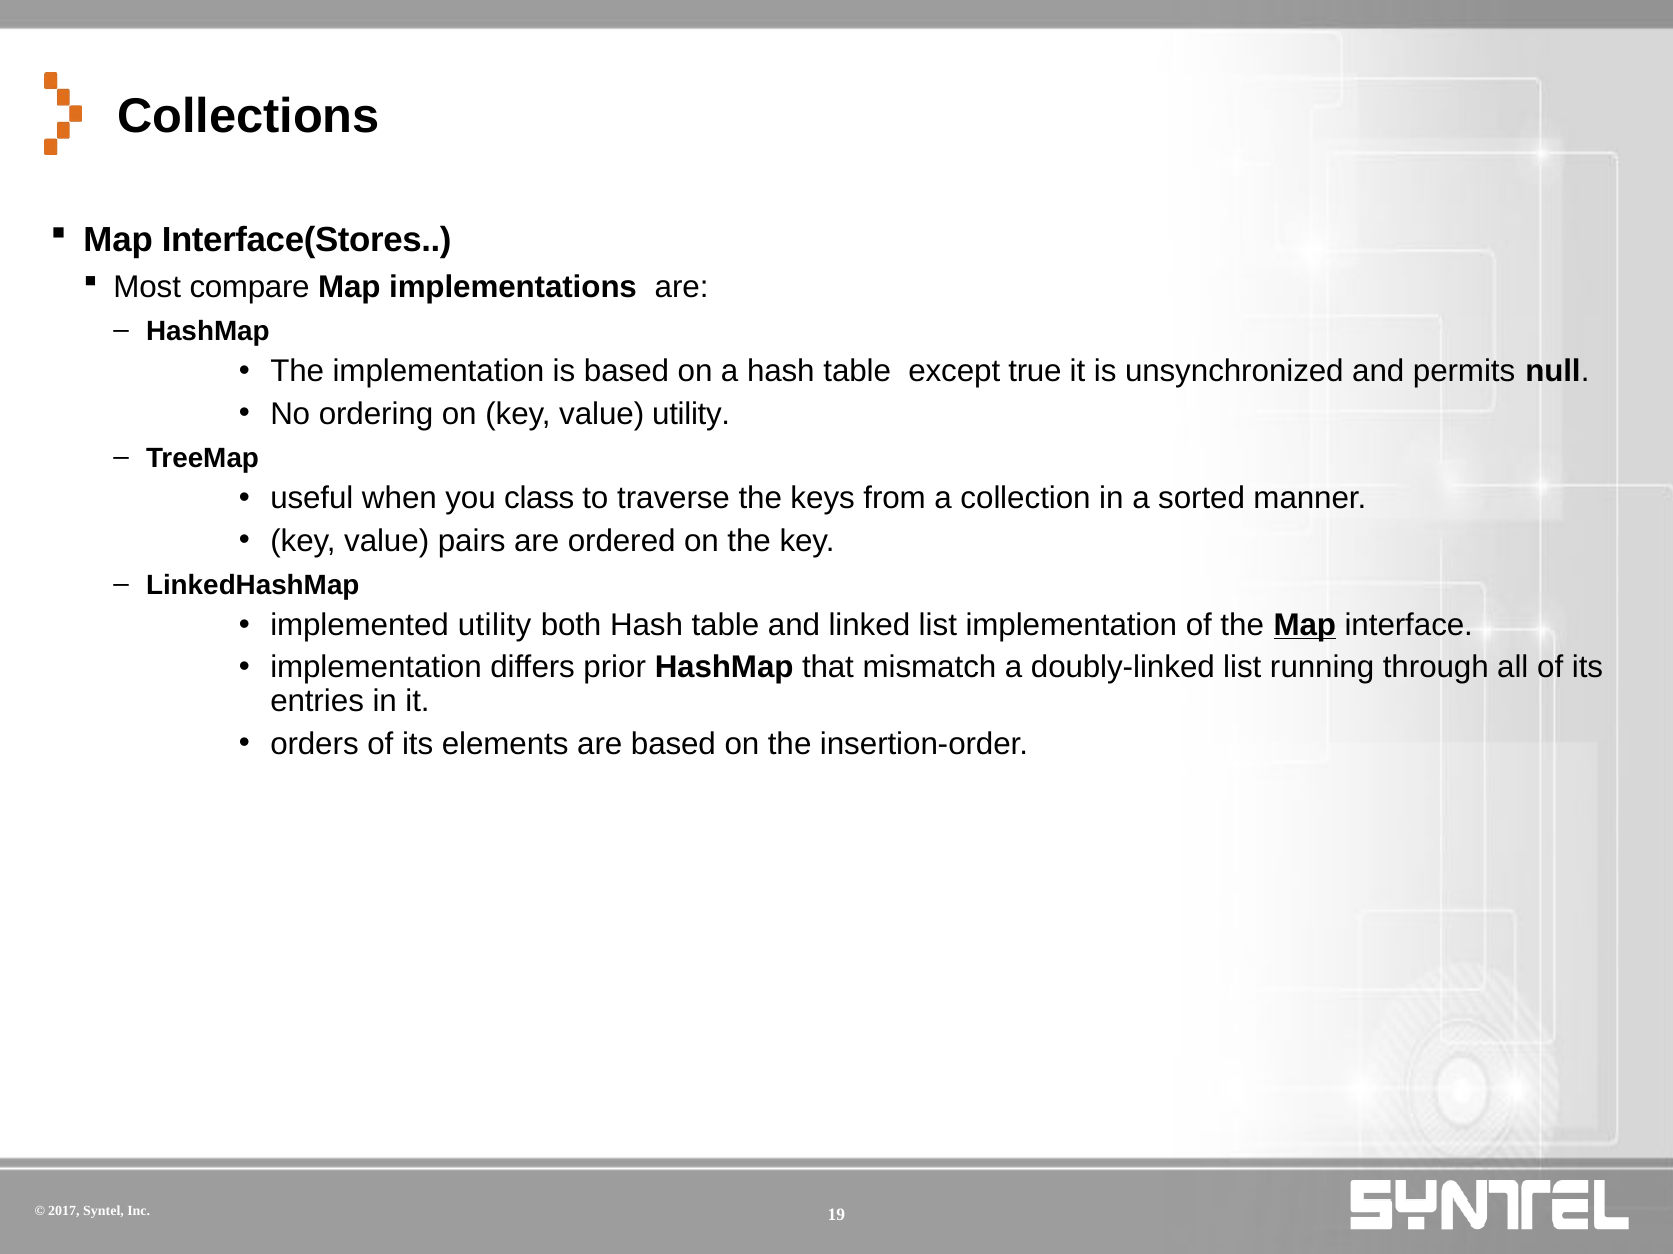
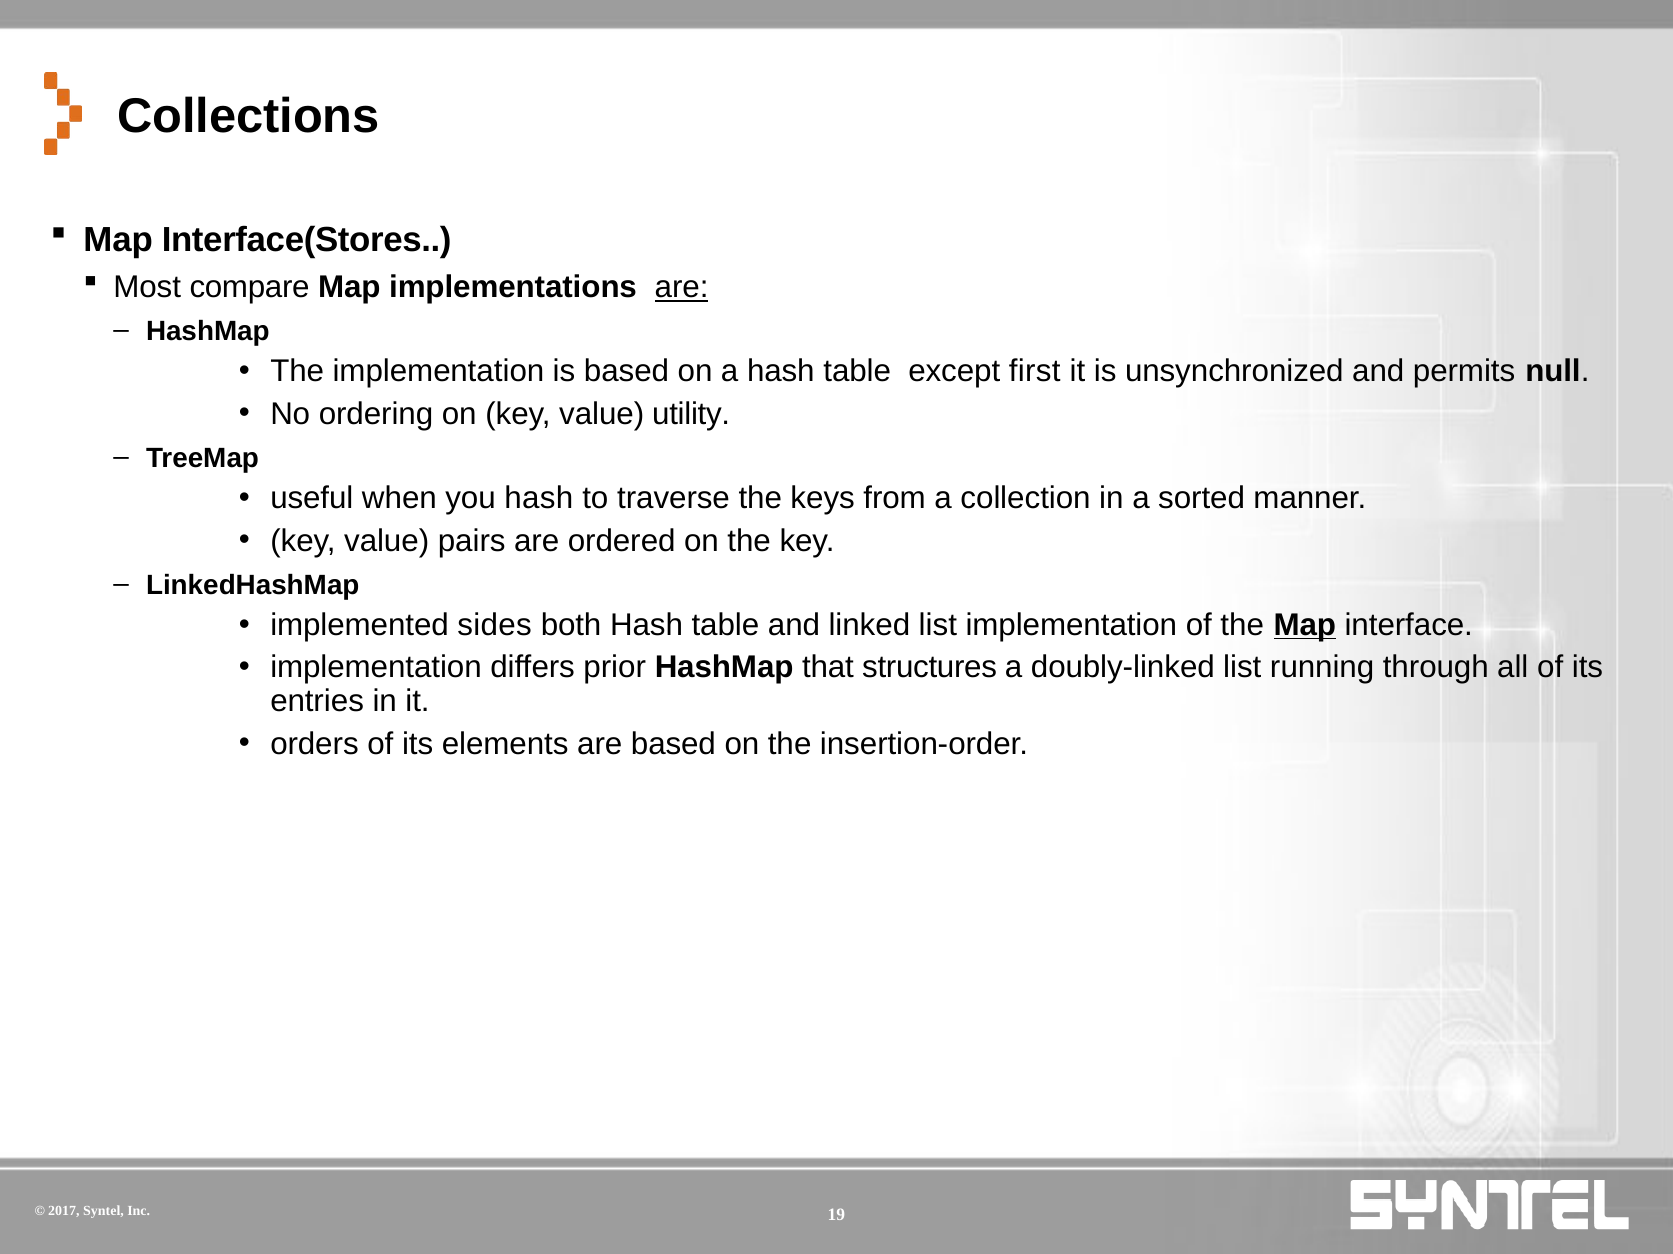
are at (682, 288) underline: none -> present
true: true -> first
you class: class -> hash
implemented utility: utility -> sides
mismatch: mismatch -> structures
